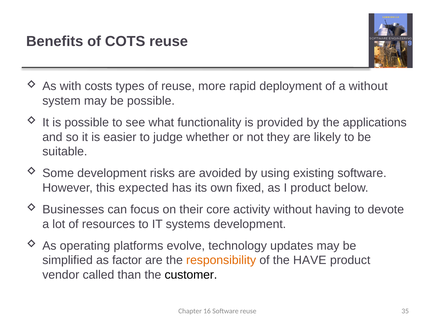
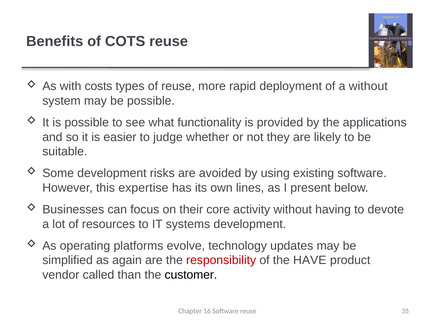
expected: expected -> expertise
fixed: fixed -> lines
I product: product -> present
factor: factor -> again
responsibility colour: orange -> red
